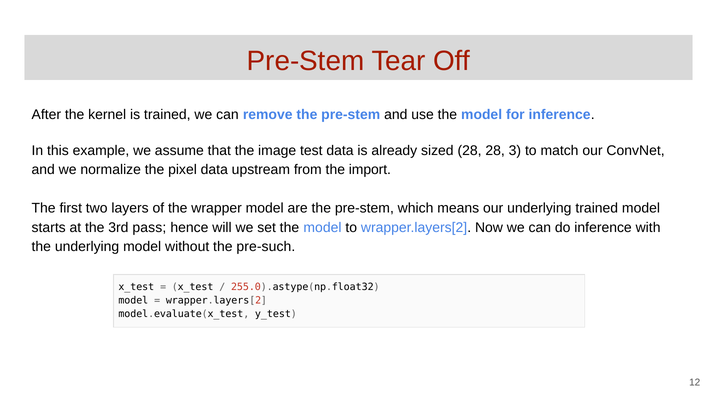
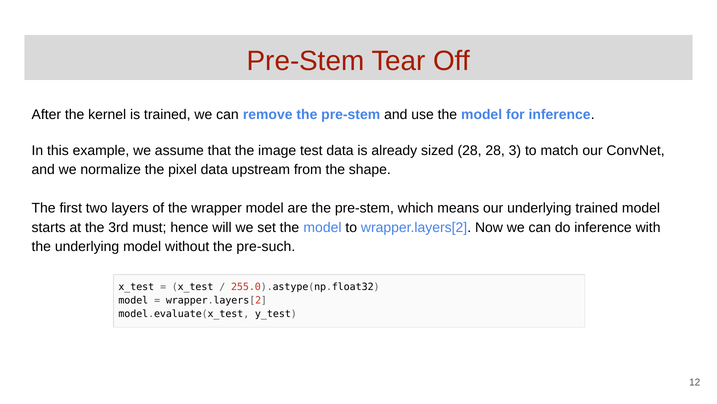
import: import -> shape
pass: pass -> must
